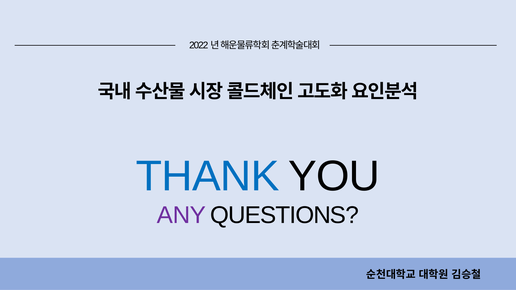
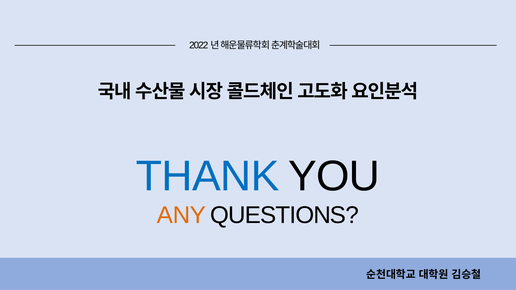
ANY colour: purple -> orange
